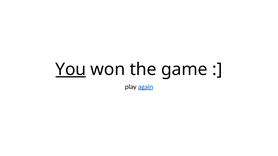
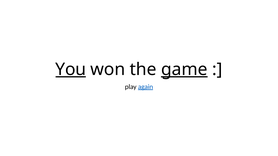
game underline: none -> present
